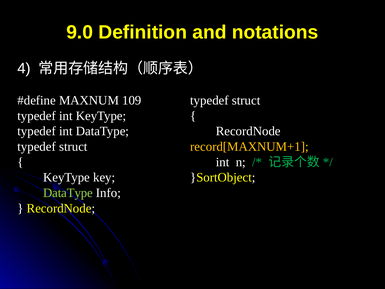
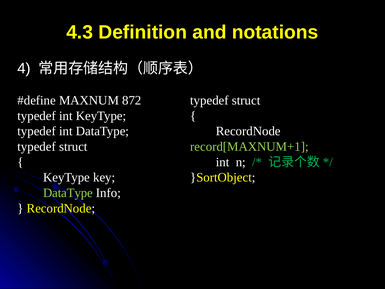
9.0: 9.0 -> 4.3
109: 109 -> 872
record[MAXNUM+1 colour: yellow -> light green
